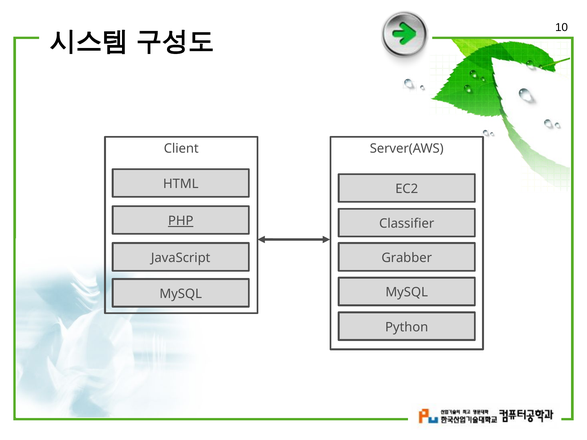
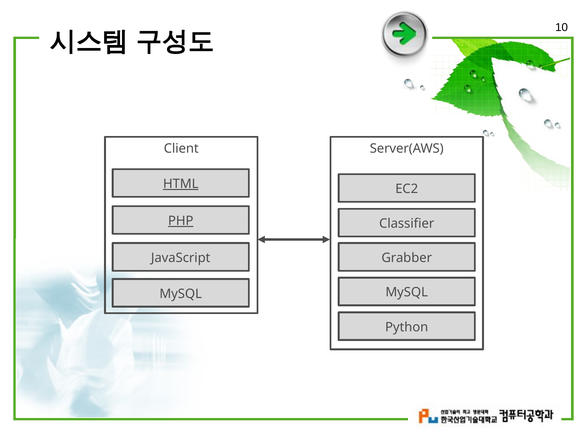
HTML underline: none -> present
